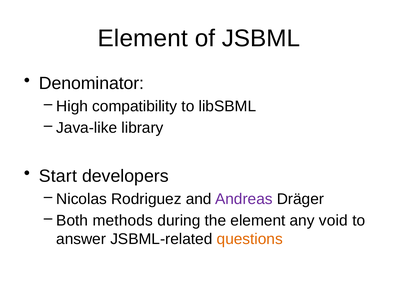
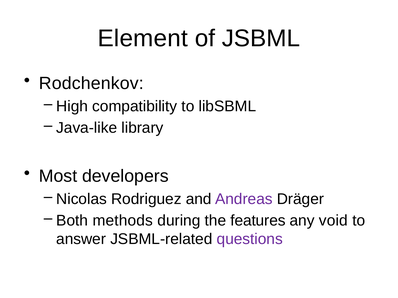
Denominator: Denominator -> Rodchenkov
Start: Start -> Most
the element: element -> features
questions colour: orange -> purple
